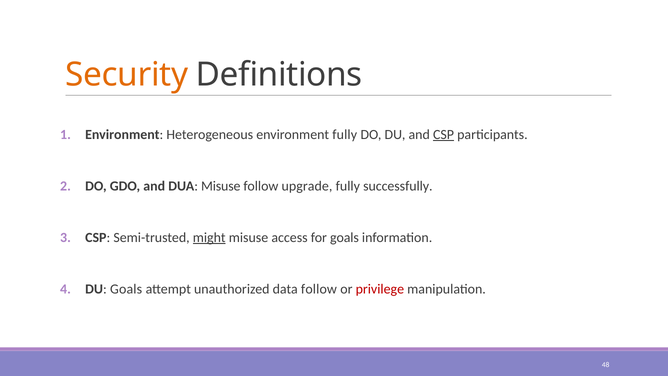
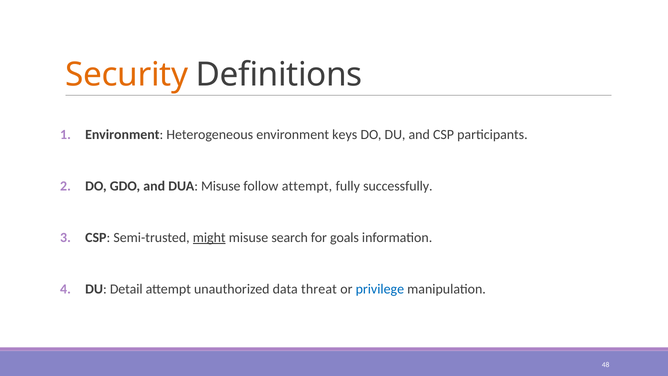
environment fully: fully -> keys
CSP at (444, 134) underline: present -> none
follow upgrade: upgrade -> attempt
access: access -> search
DU Goals: Goals -> Detail
data follow: follow -> threat
privilege colour: red -> blue
